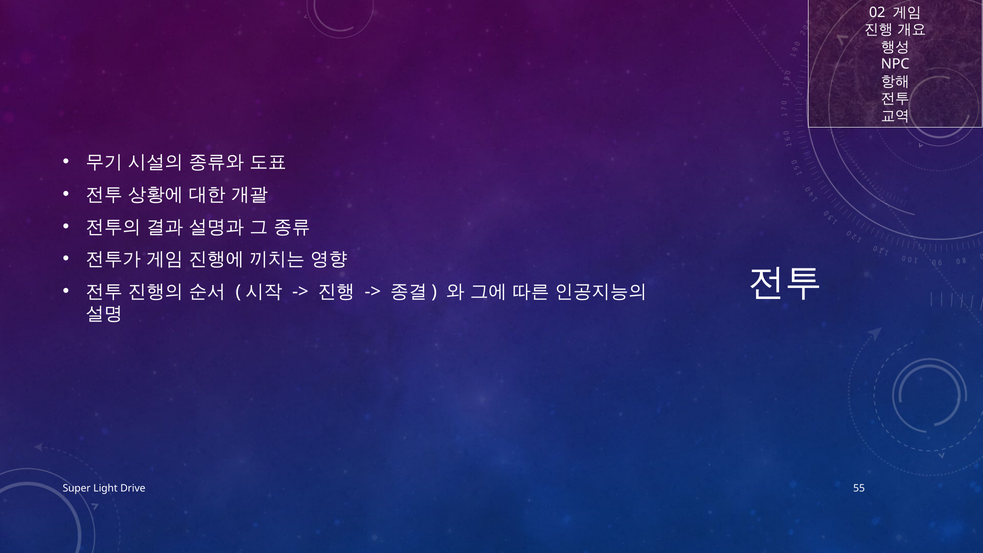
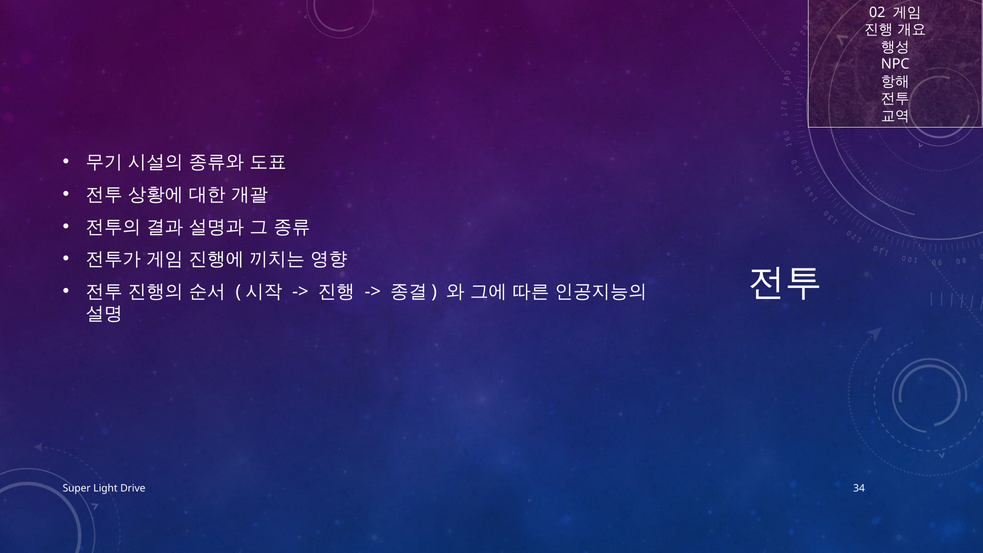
55: 55 -> 34
